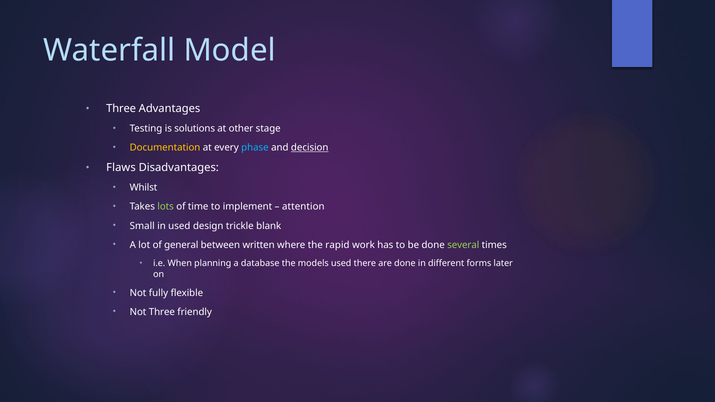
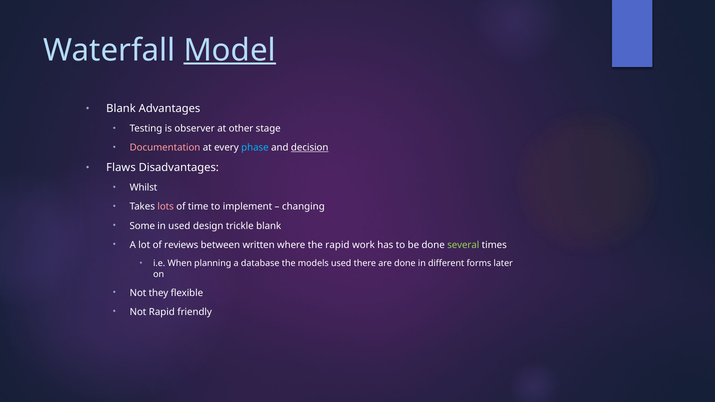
Model underline: none -> present
Three at (121, 109): Three -> Blank
solutions: solutions -> observer
Documentation colour: yellow -> pink
lots colour: light green -> pink
attention: attention -> changing
Small: Small -> Some
general: general -> reviews
fully: fully -> they
Not Three: Three -> Rapid
